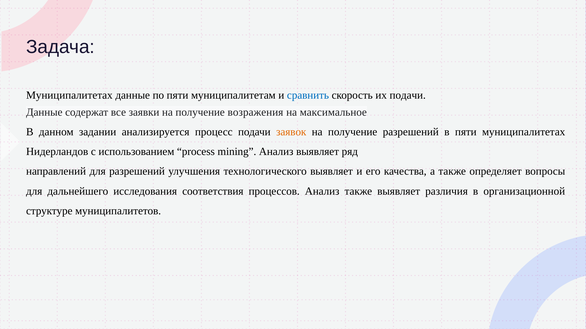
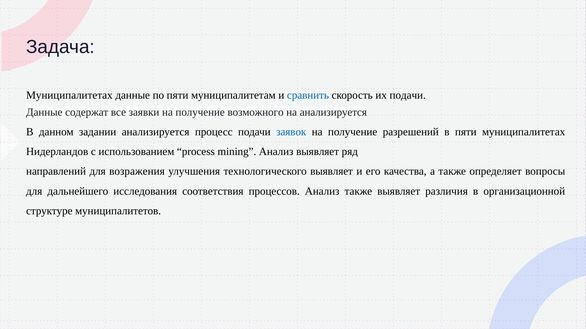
возражения: возражения -> возможного
на максимальное: максимальное -> анализируется
заявок colour: orange -> blue
для разрешений: разрешений -> возражения
